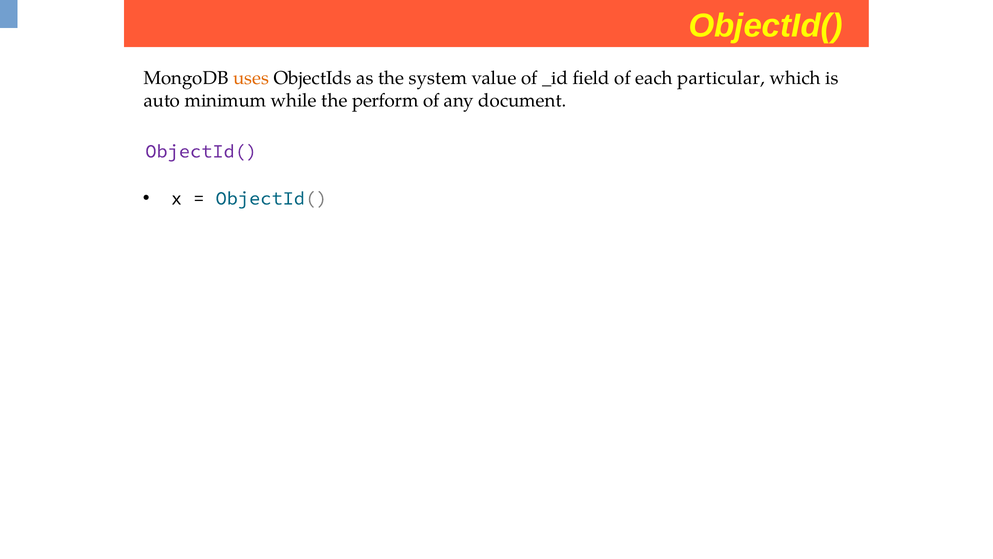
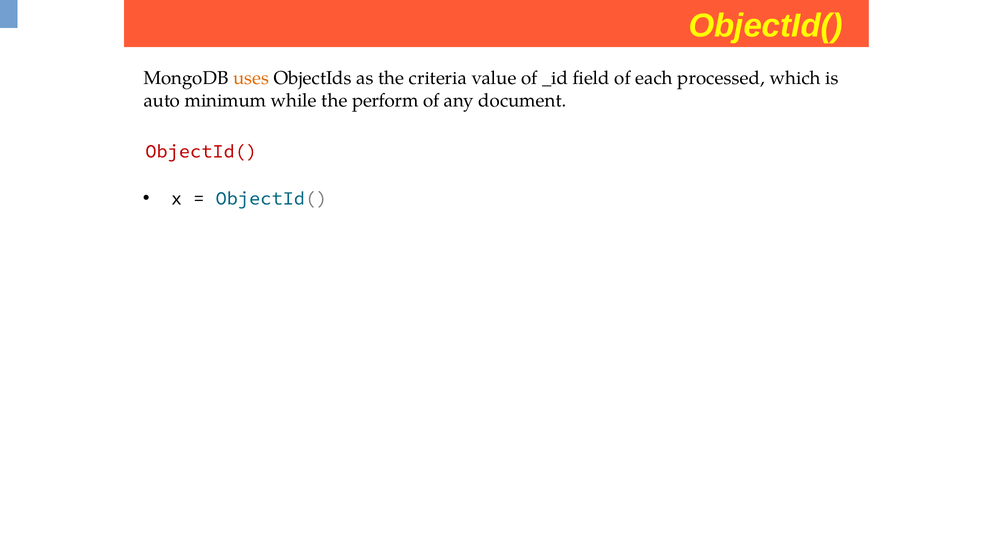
system: system -> criteria
particular: particular -> processed
ObjectId( at (201, 151) colour: purple -> red
